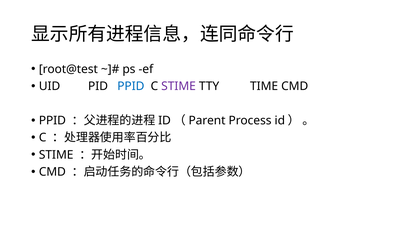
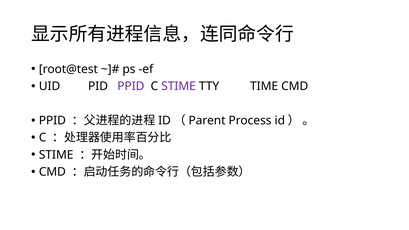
PPID at (131, 86) colour: blue -> purple
